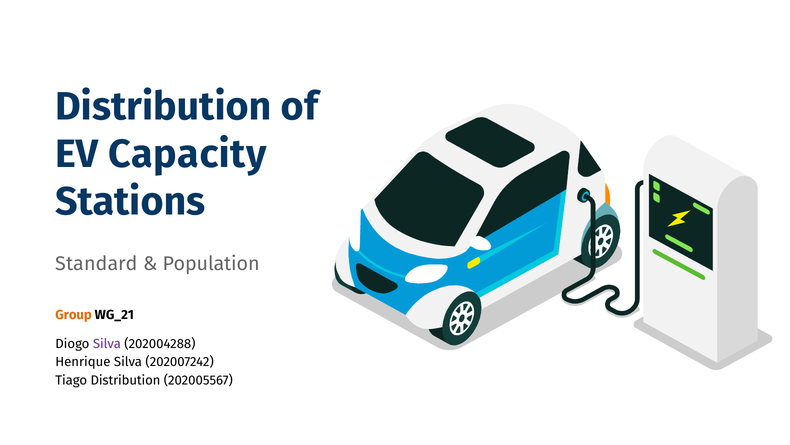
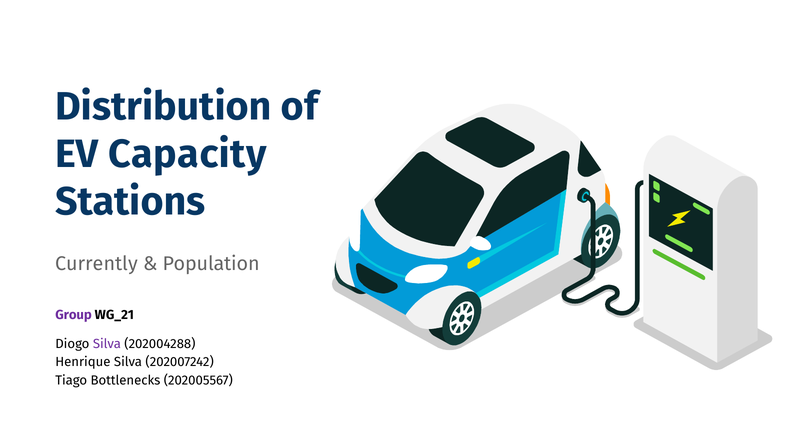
Standard: Standard -> Currently
Group colour: orange -> purple
Tiago Distribution: Distribution -> Bottlenecks
